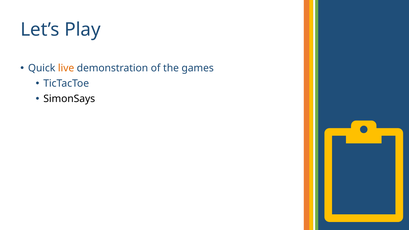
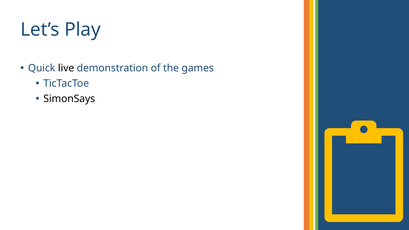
live colour: orange -> black
